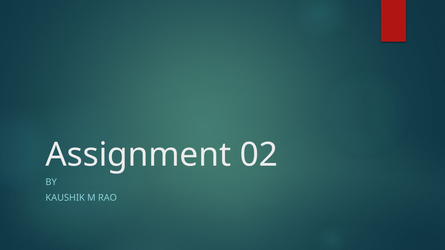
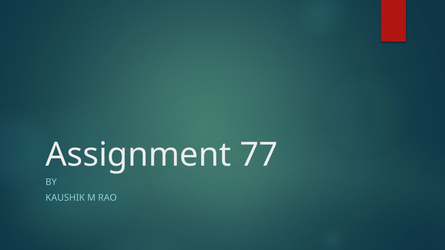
02: 02 -> 77
